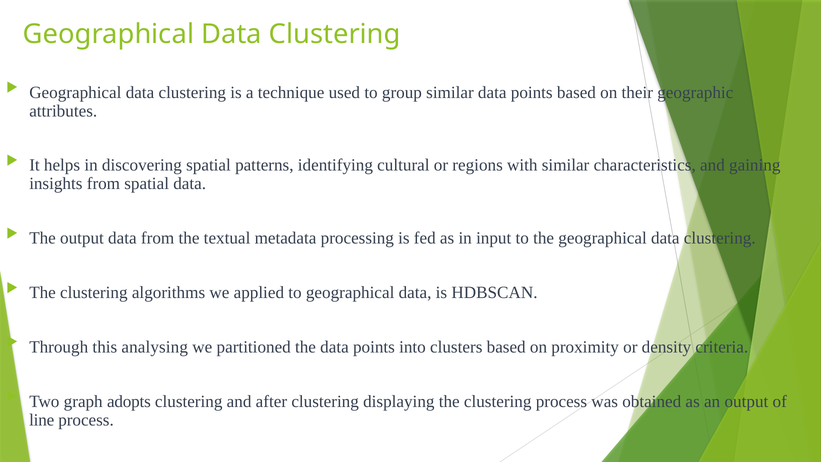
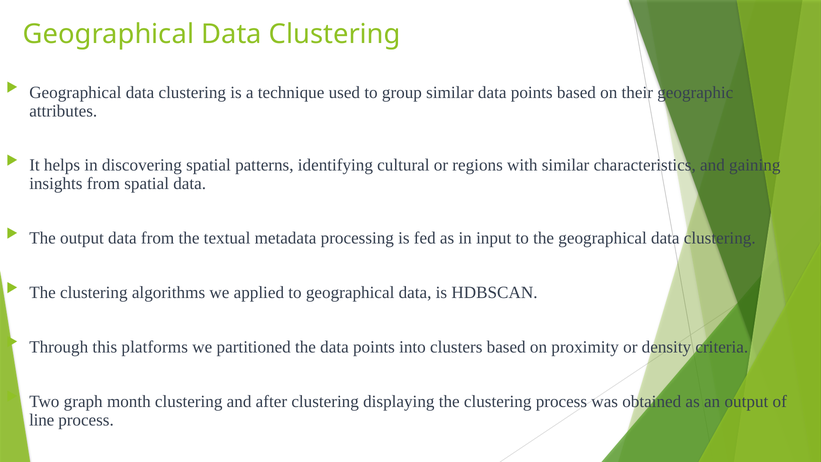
analysing: analysing -> platforms
adopts: adopts -> month
